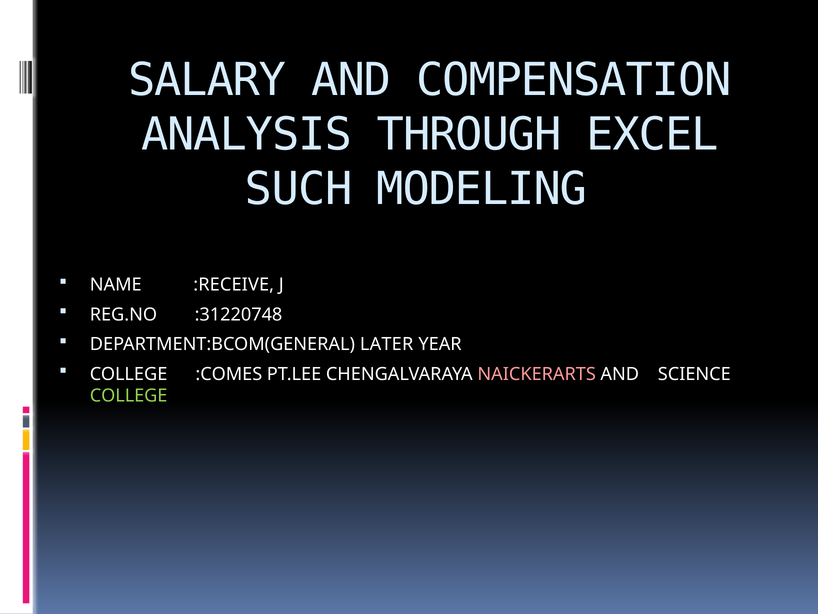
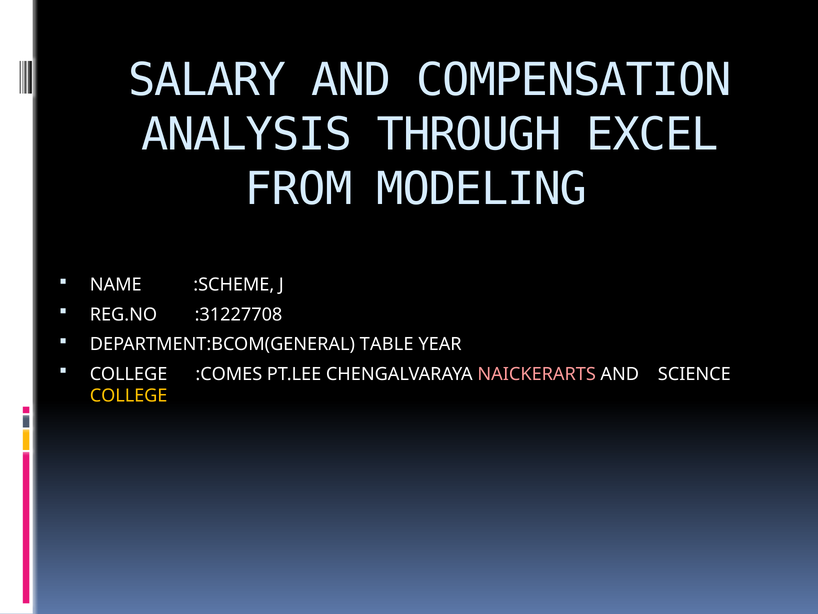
SUCH: SUCH -> FROM
:RECEIVE: :RECEIVE -> :SCHEME
:31220748: :31220748 -> :31227708
LATER: LATER -> TABLE
COLLEGE at (129, 396) colour: light green -> yellow
